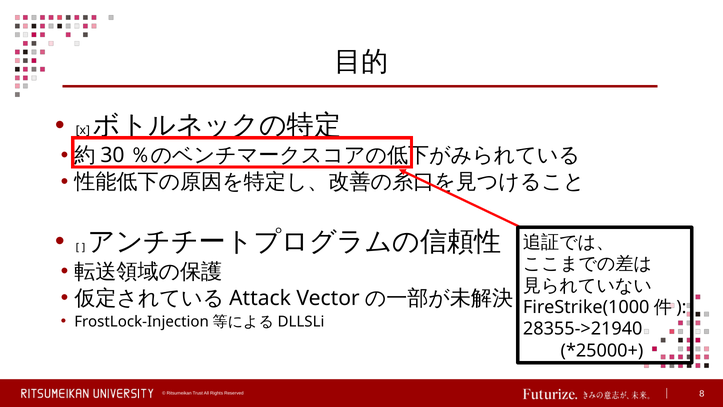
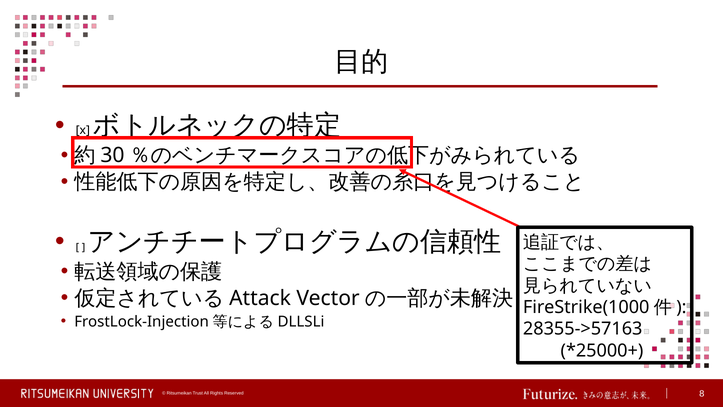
28355->21940: 28355->21940 -> 28355->57163
